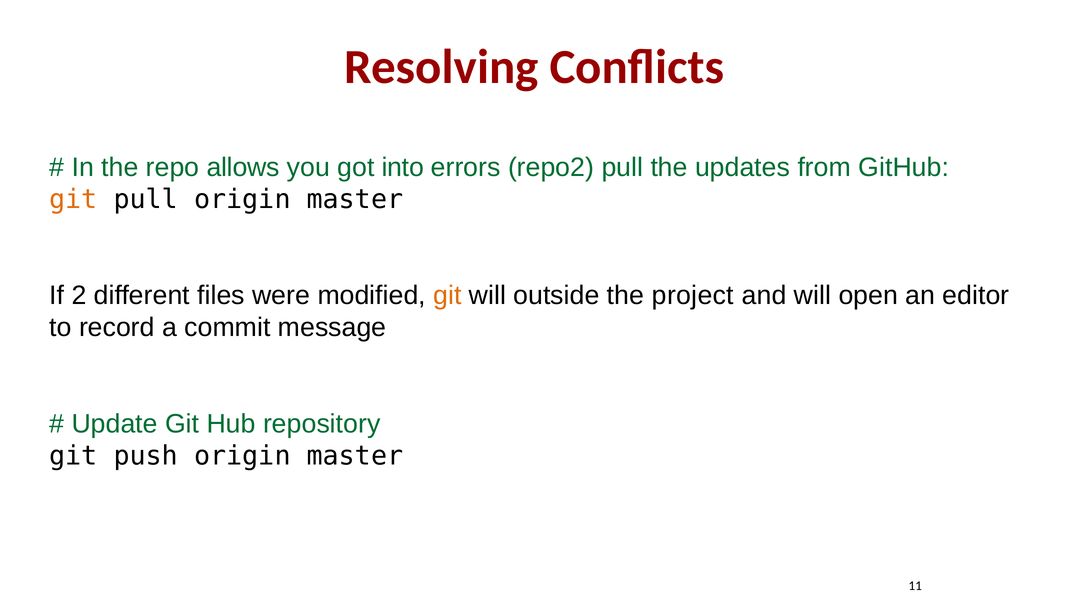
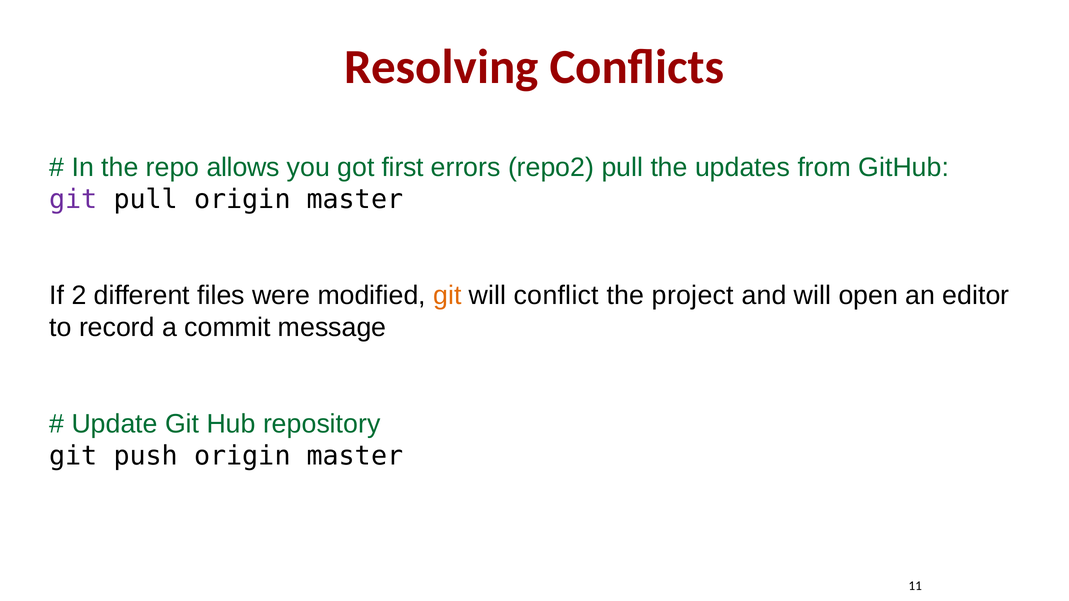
into: into -> first
git at (73, 200) colour: orange -> purple
outside: outside -> conflict
